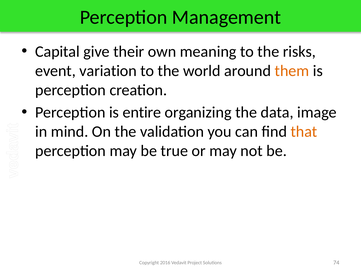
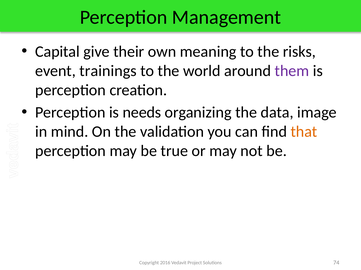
variation: variation -> trainings
them colour: orange -> purple
entire: entire -> needs
